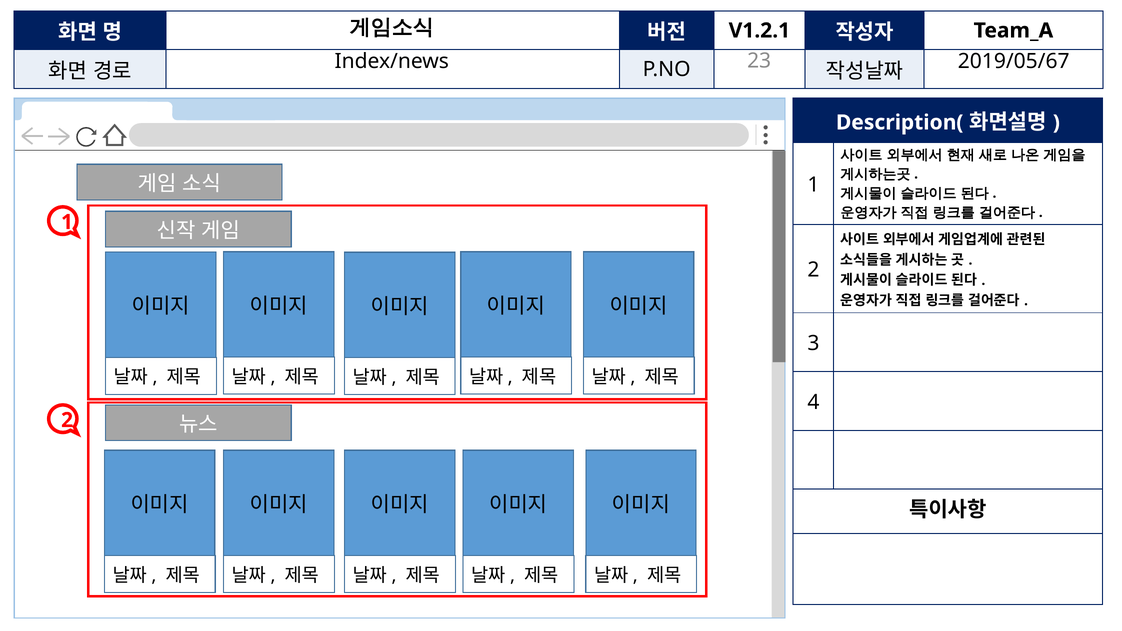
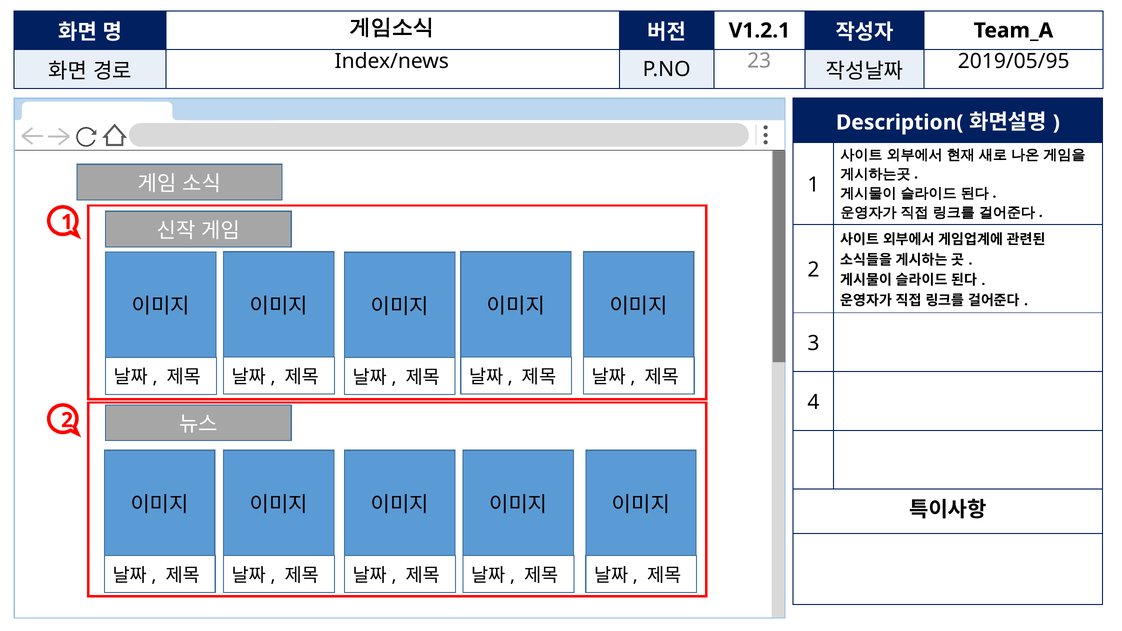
2019/05/67: 2019/05/67 -> 2019/05/95
